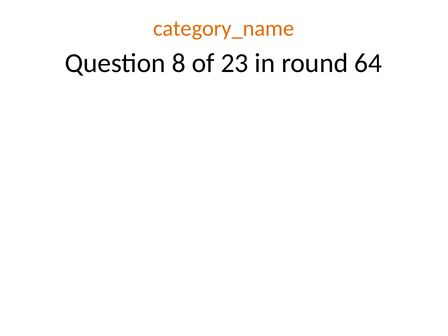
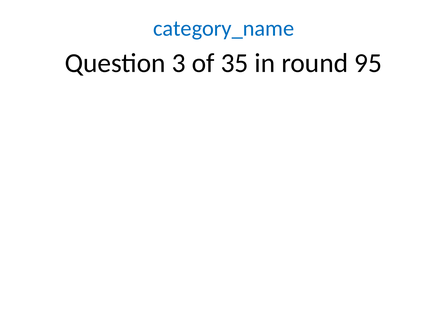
category_name colour: orange -> blue
8: 8 -> 3
23: 23 -> 35
64: 64 -> 95
